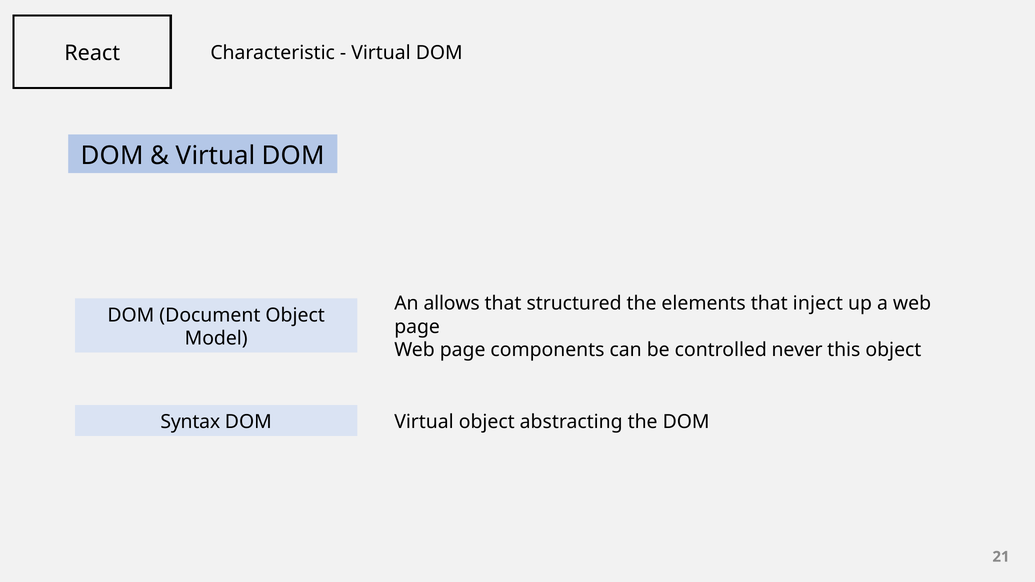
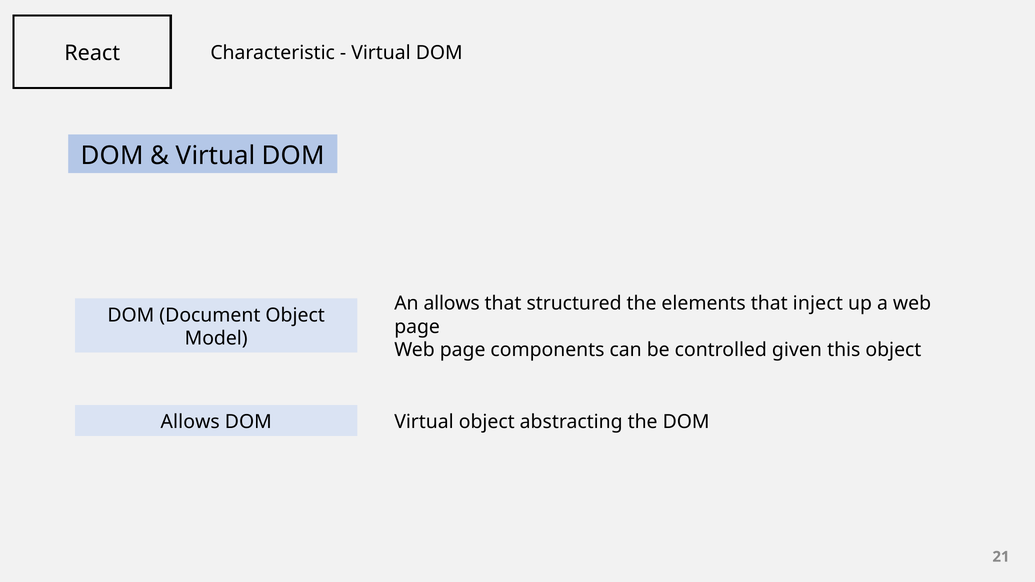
never: never -> given
Syntax at (190, 422): Syntax -> Allows
